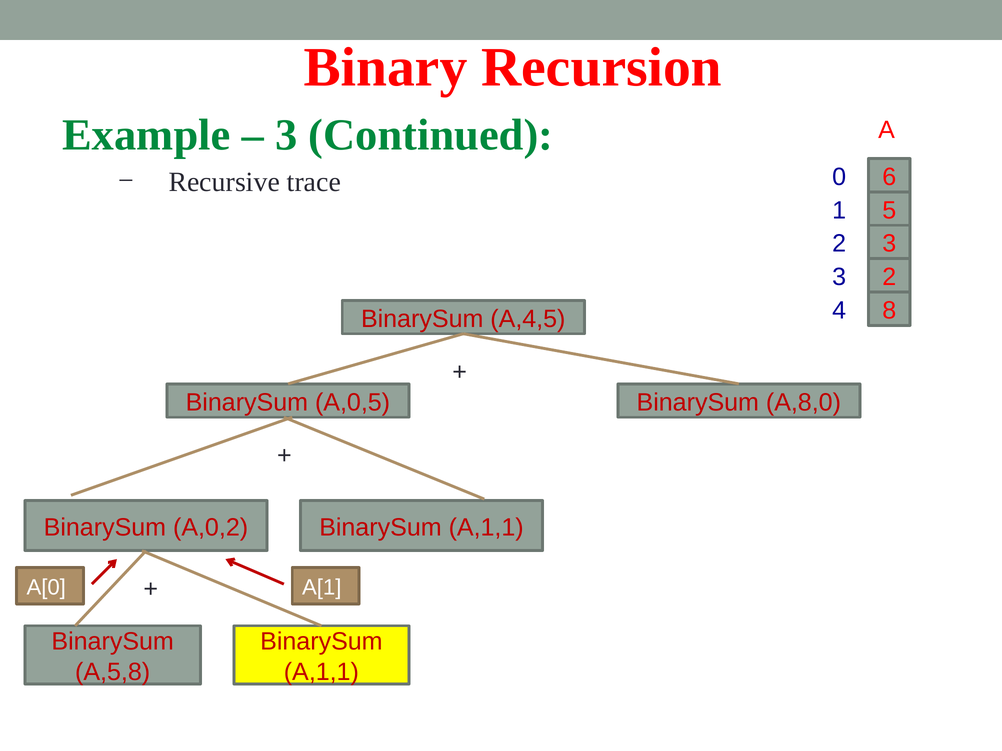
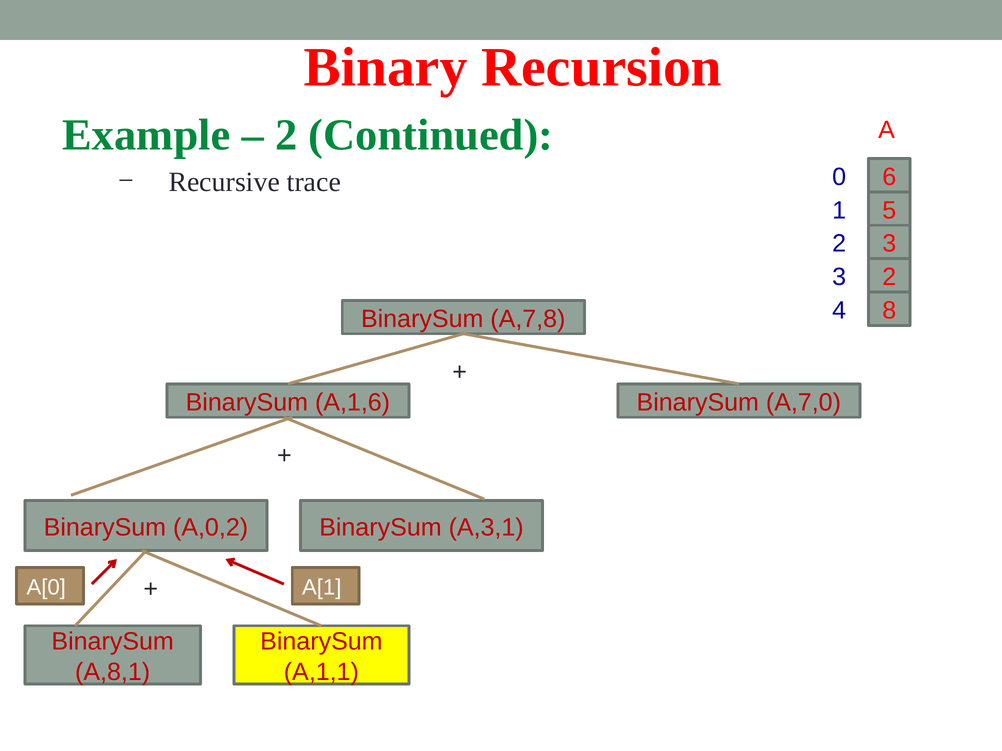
3 at (286, 135): 3 -> 2
A,4,5: A,4,5 -> A,7,8
A,0,5: A,0,5 -> A,1,6
A,8,0: A,8,0 -> A,7,0
A,1,1 at (486, 528): A,1,1 -> A,3,1
A,5,8: A,5,8 -> A,8,1
